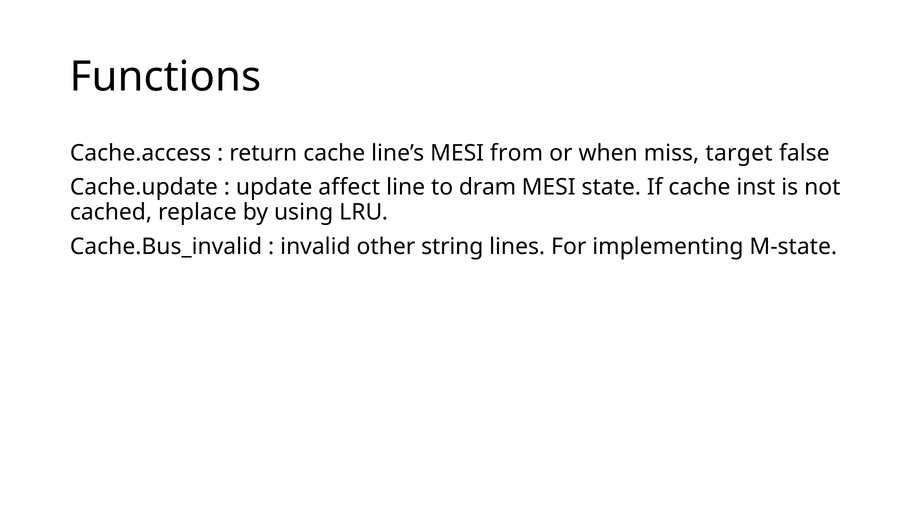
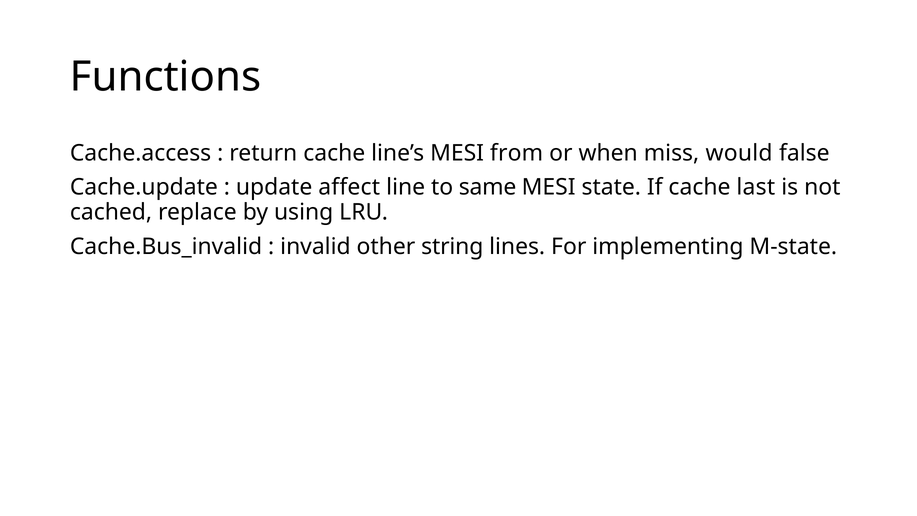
target: target -> would
dram: dram -> same
inst: inst -> last
